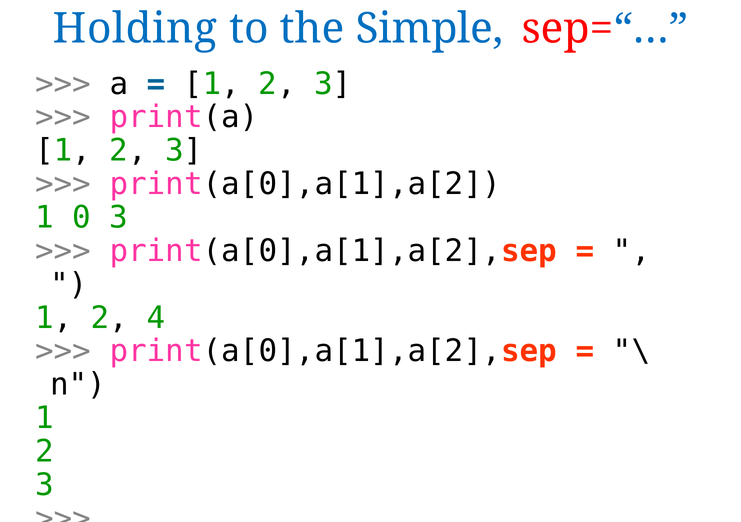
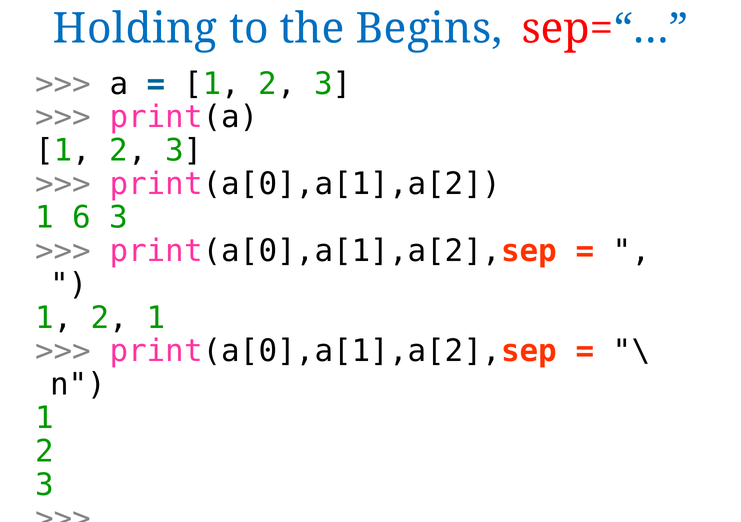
Simple: Simple -> Begins
0: 0 -> 6
2 4: 4 -> 1
